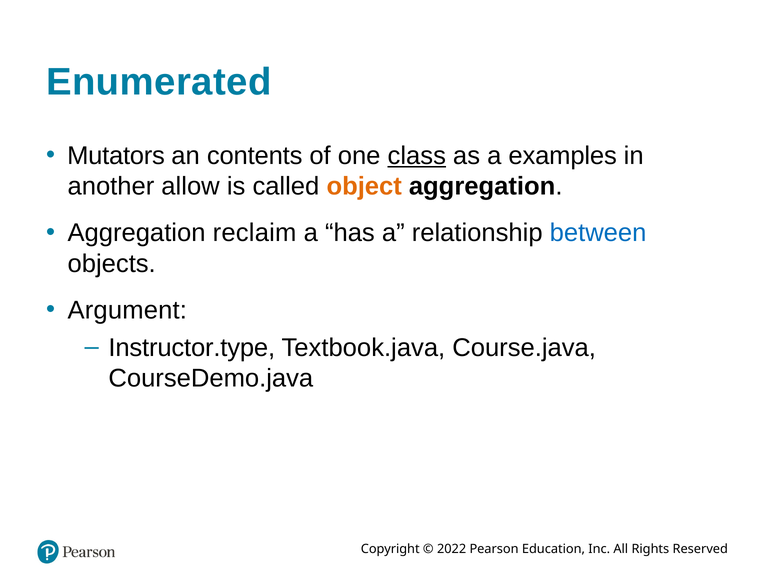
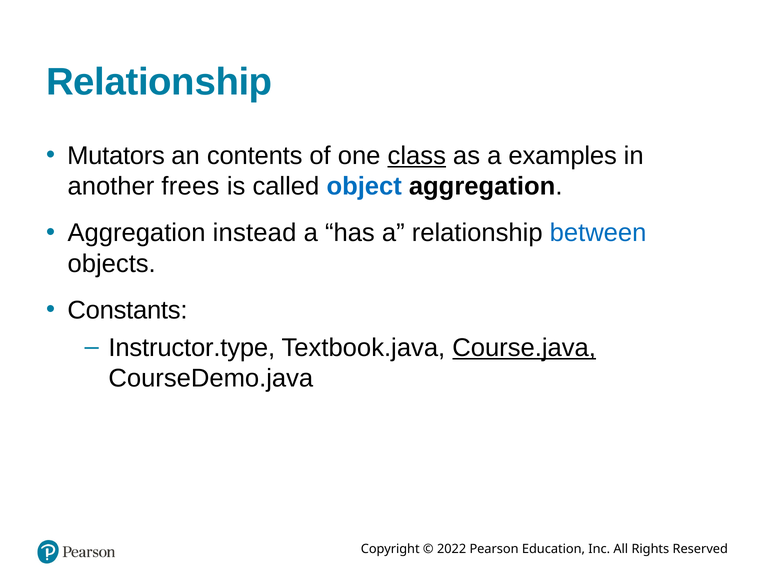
Enumerated at (159, 82): Enumerated -> Relationship
allow: allow -> frees
object colour: orange -> blue
reclaim: reclaim -> instead
Argument: Argument -> Constants
Course.java underline: none -> present
